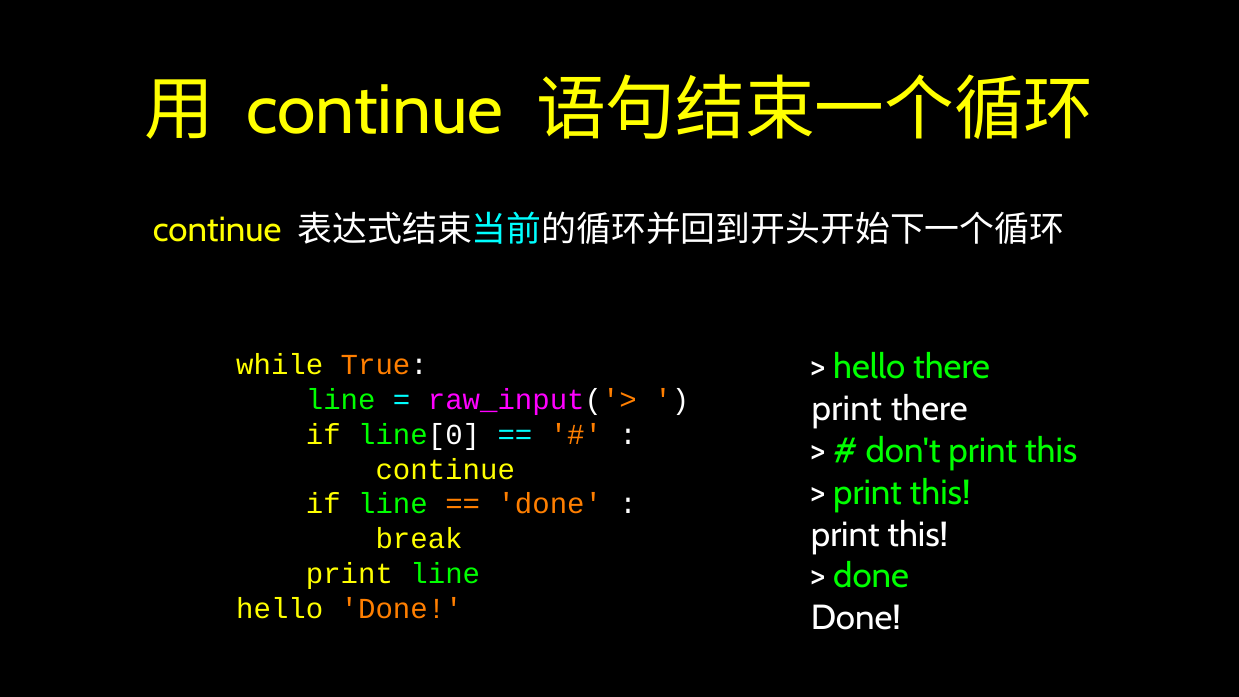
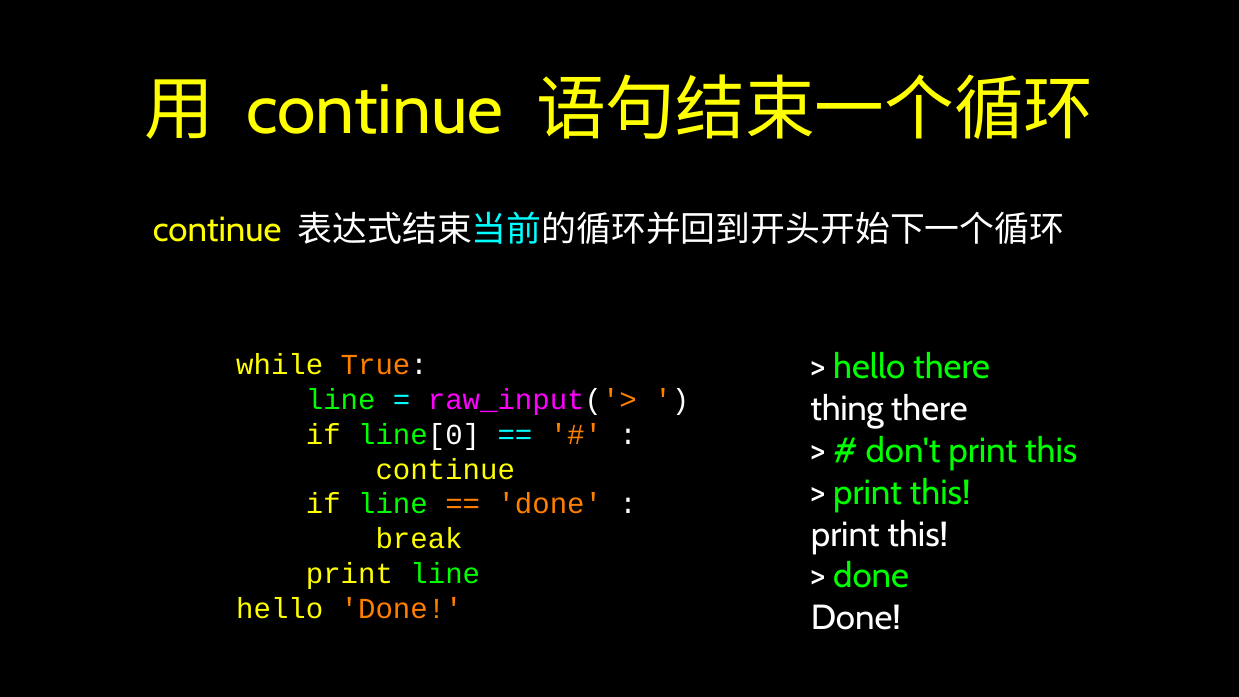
print at (847, 409): print -> thing
